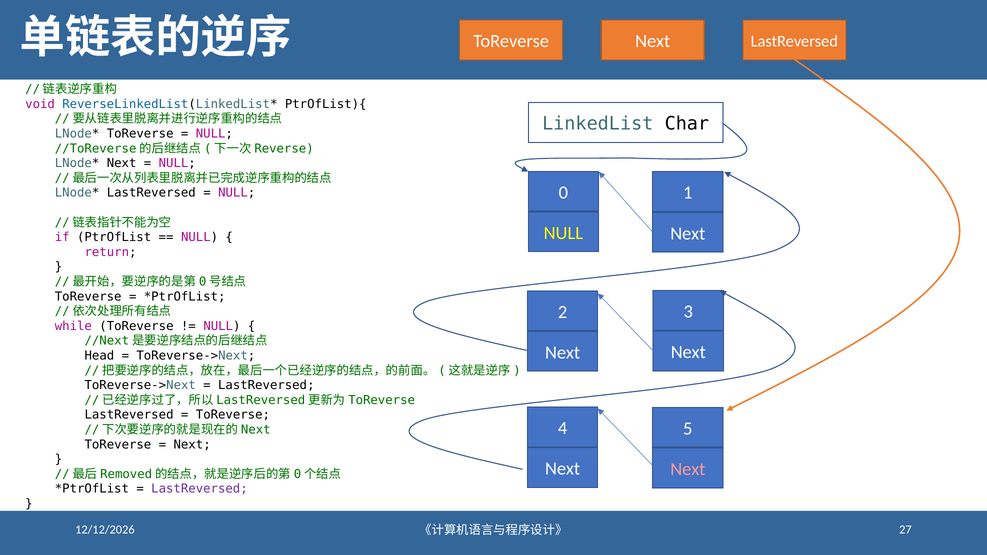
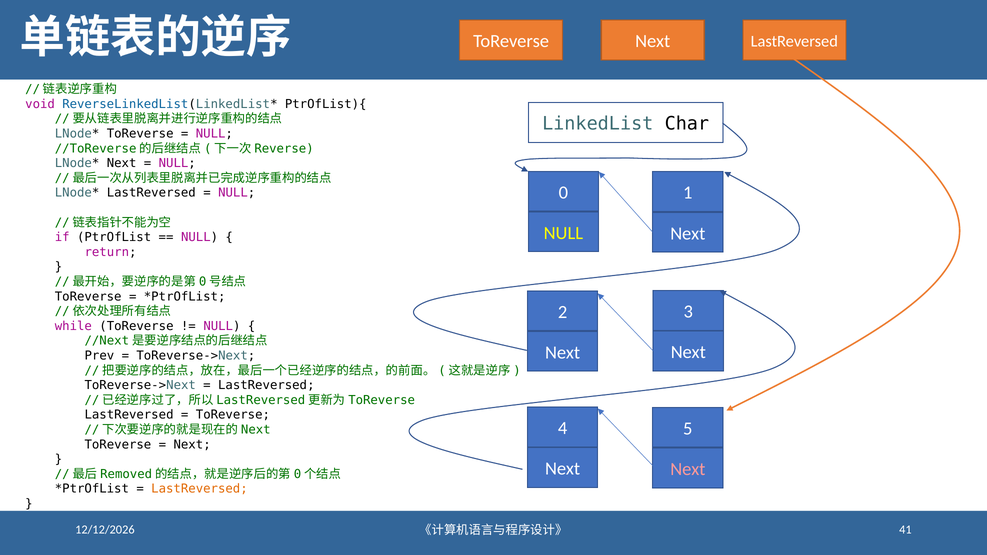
Head: Head -> Prev
LastReversed at (199, 489) colour: purple -> orange
27: 27 -> 41
